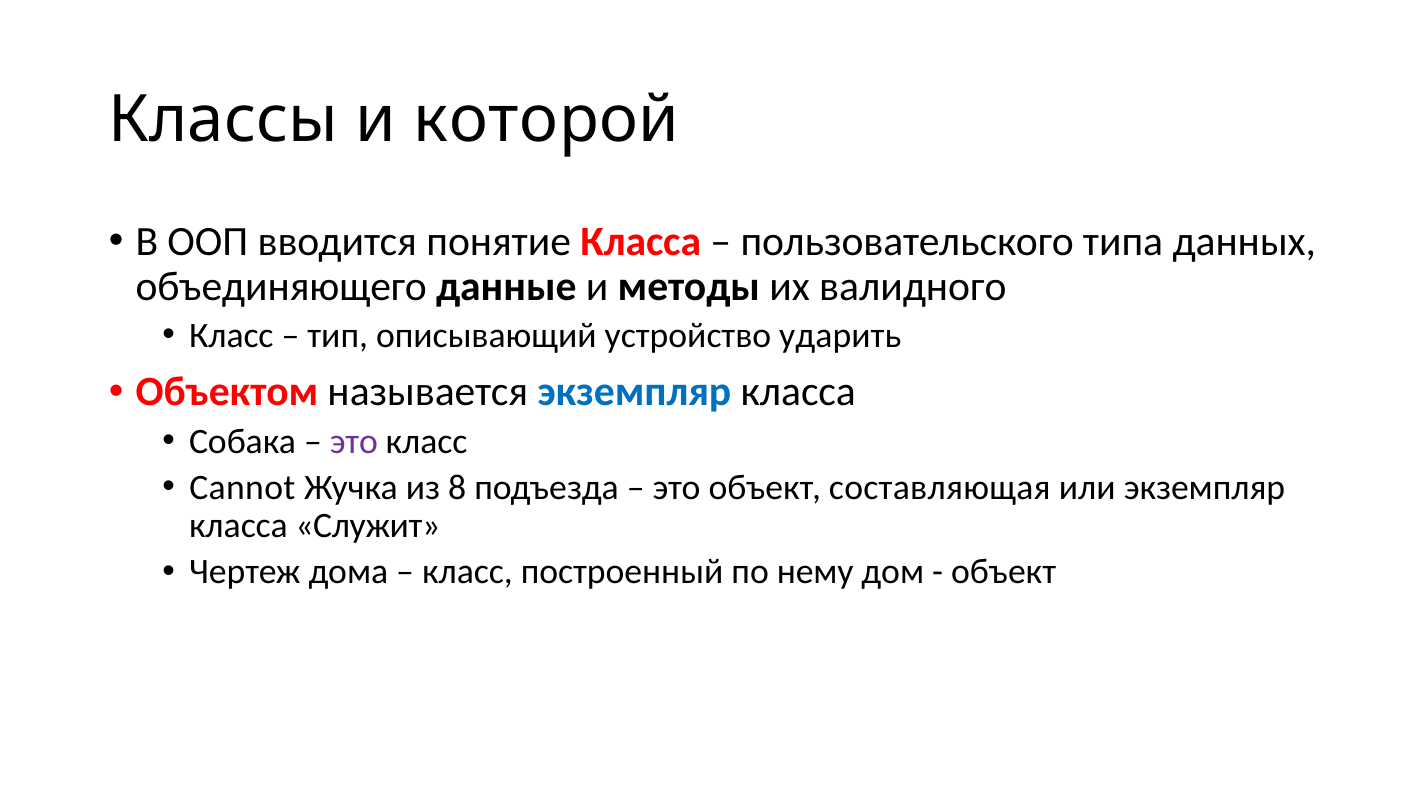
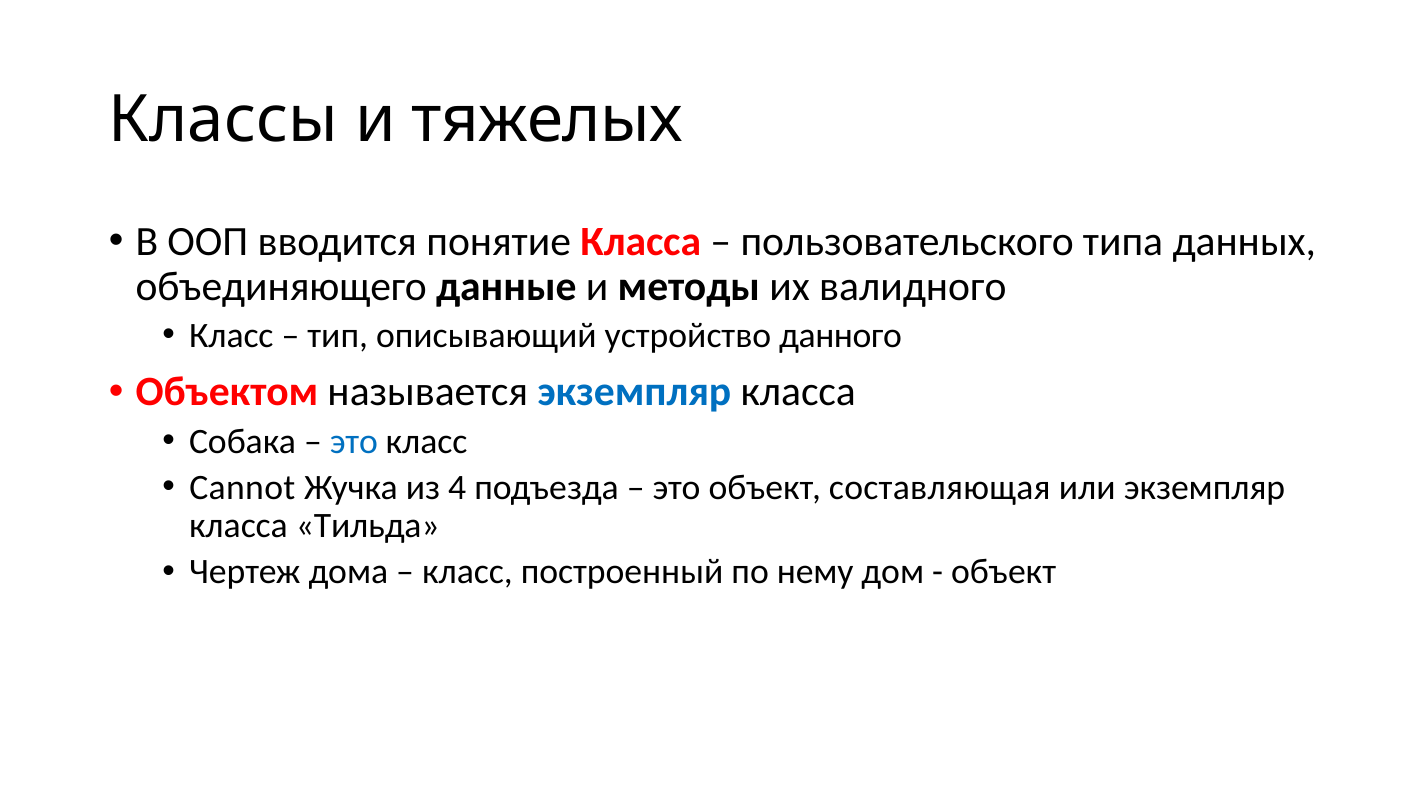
которой: которой -> тяжелых
ударить: ударить -> данного
это at (354, 441) colour: purple -> blue
8: 8 -> 4
Служит: Служит -> Тильда
